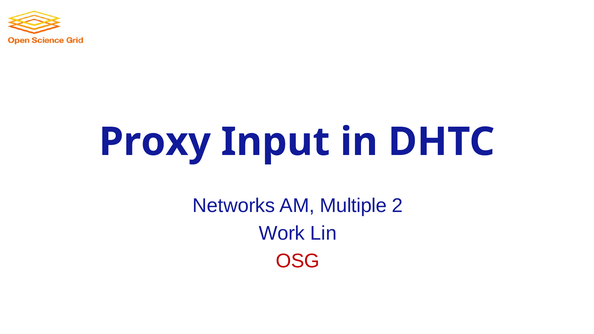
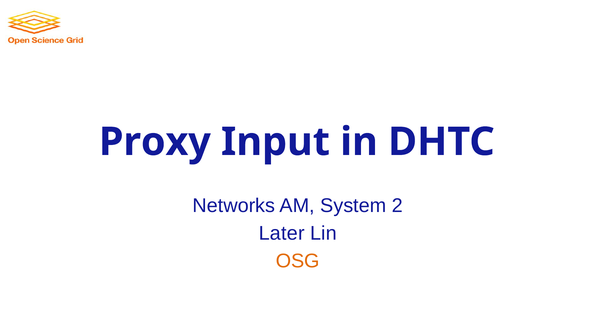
Multiple: Multiple -> System
Work: Work -> Later
OSG colour: red -> orange
